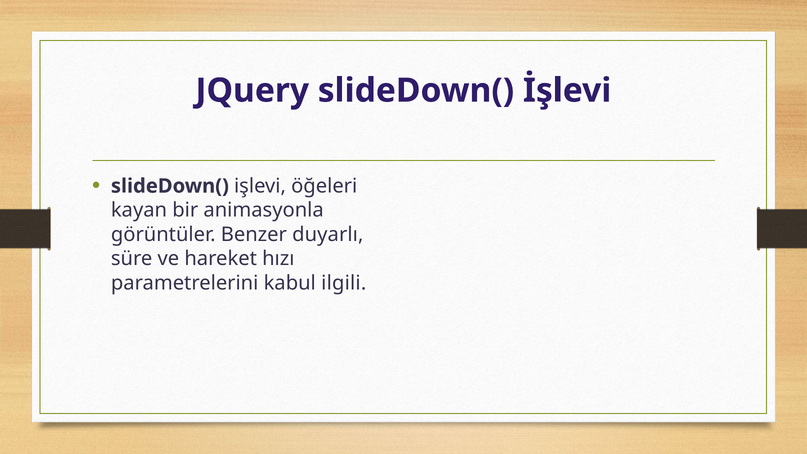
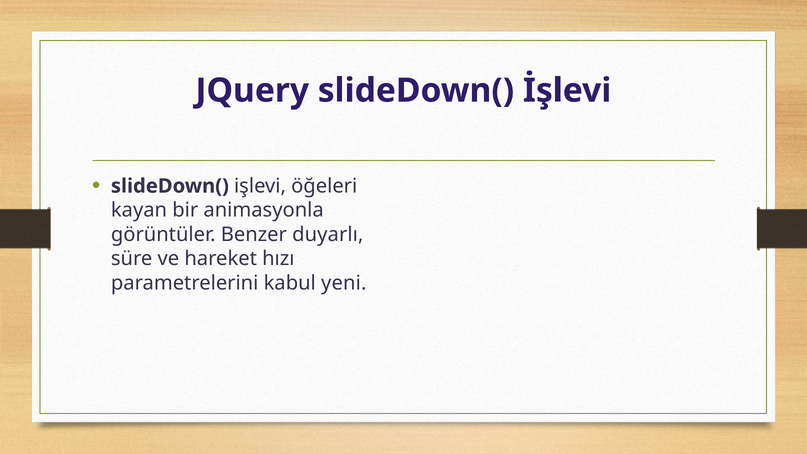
ilgili: ilgili -> yeni
